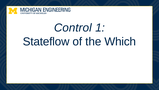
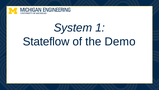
Control: Control -> System
Which: Which -> Demo
